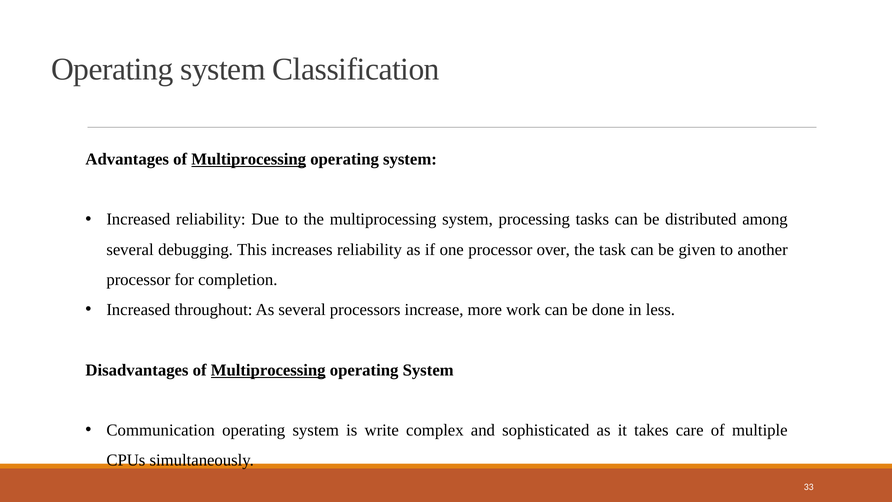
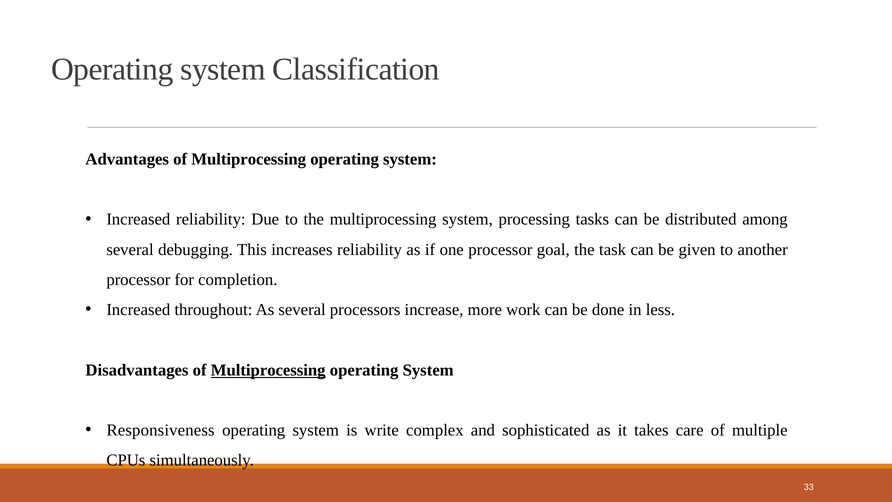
Multiprocessing at (249, 159) underline: present -> none
over: over -> goal
Communication: Communication -> Responsiveness
